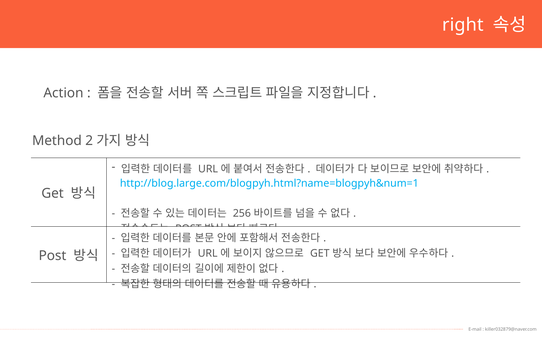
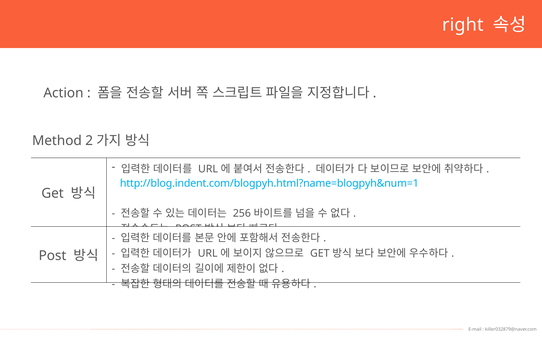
http://blog.large.com/blogpyh.html?name=blogpyh&num=1: http://blog.large.com/blogpyh.html?name=blogpyh&num=1 -> http://blog.indent.com/blogpyh.html?name=blogpyh&num=1
